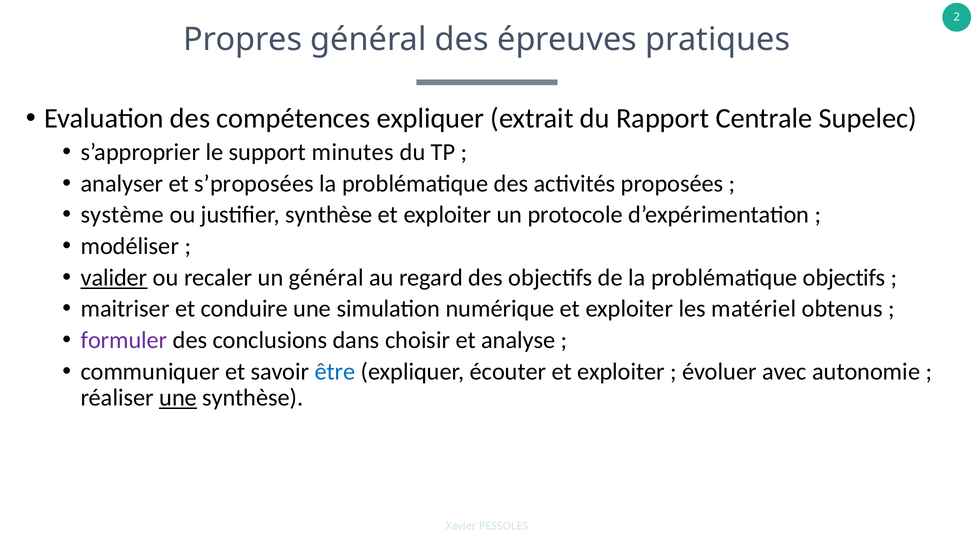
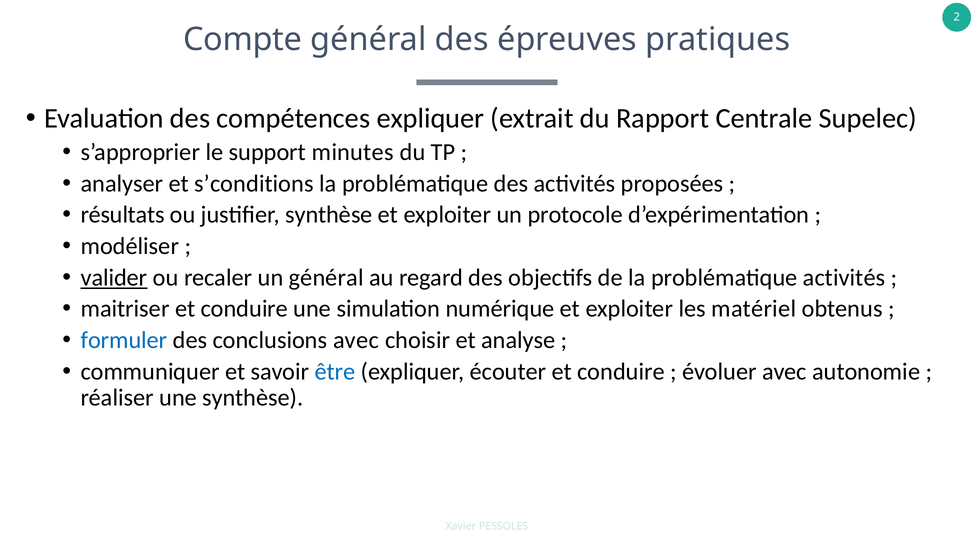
Propres: Propres -> Compte
s’proposées: s’proposées -> s’conditions
système: système -> résultats
problématique objectifs: objectifs -> activités
formuler colour: purple -> blue
conclusions dans: dans -> avec
écouter et exploiter: exploiter -> conduire
une at (178, 398) underline: present -> none
